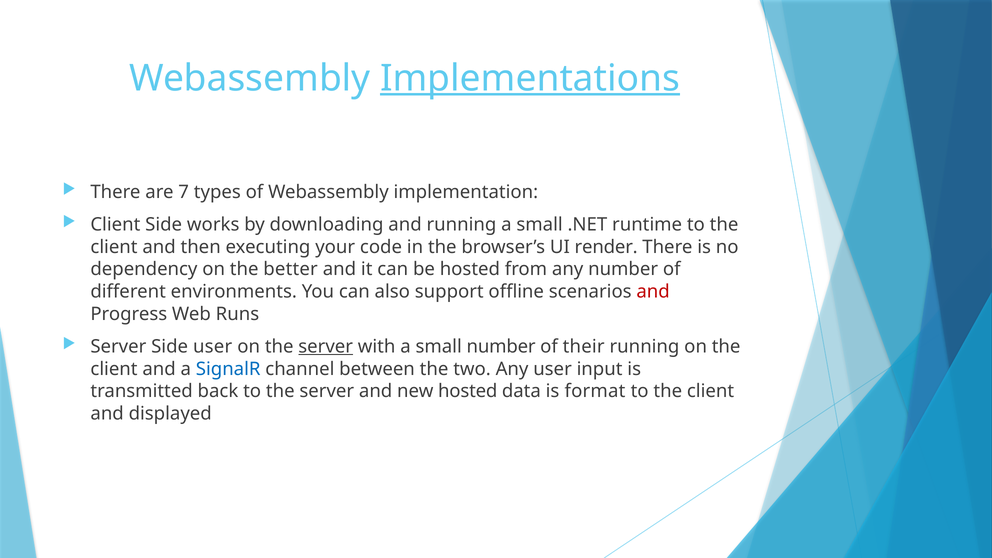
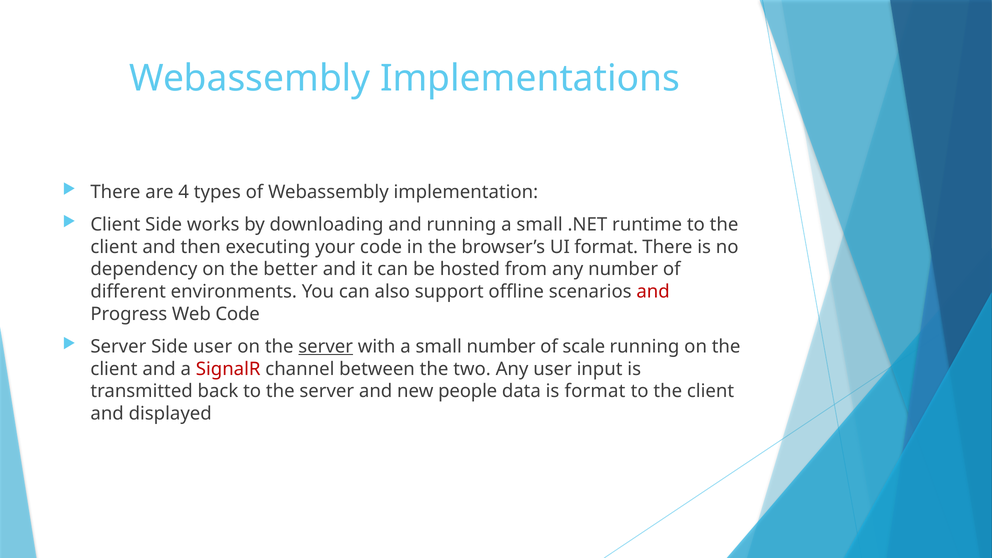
Implementations underline: present -> none
7: 7 -> 4
UI render: render -> format
Web Runs: Runs -> Code
their: their -> scale
SignalR colour: blue -> red
new hosted: hosted -> people
